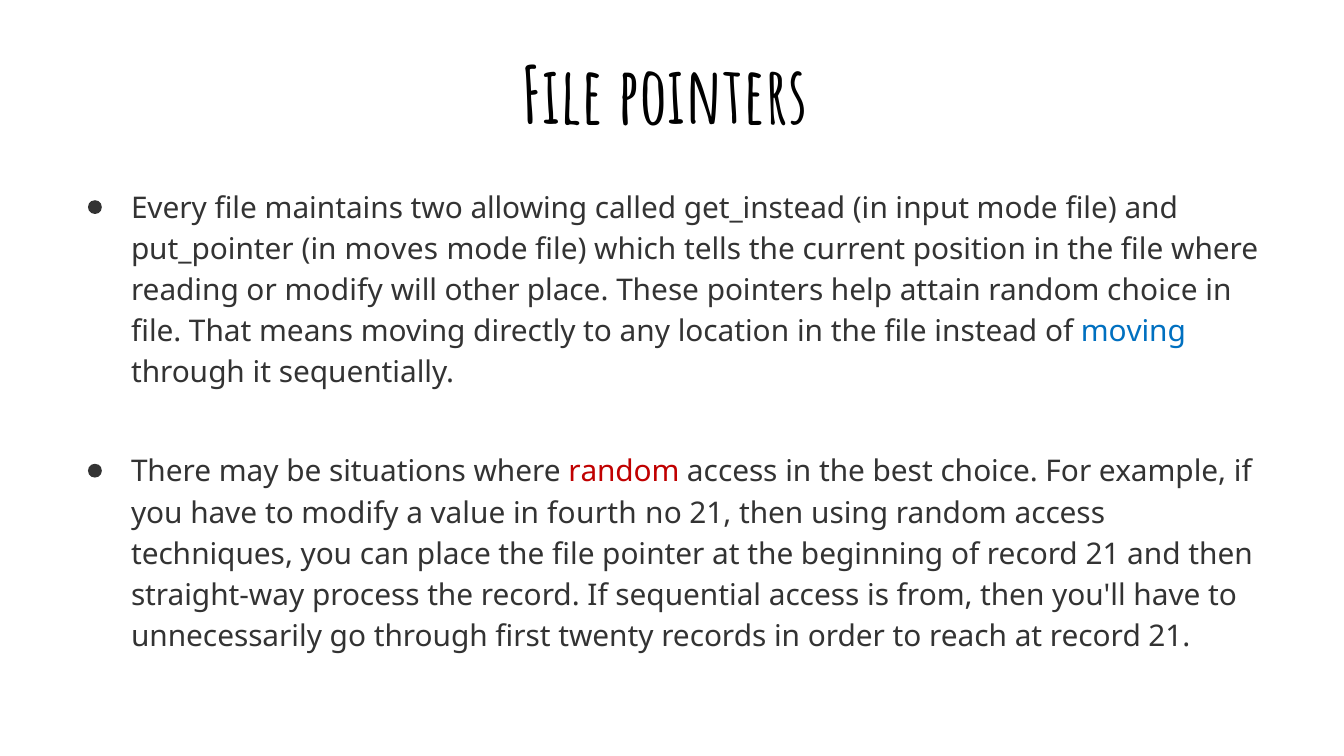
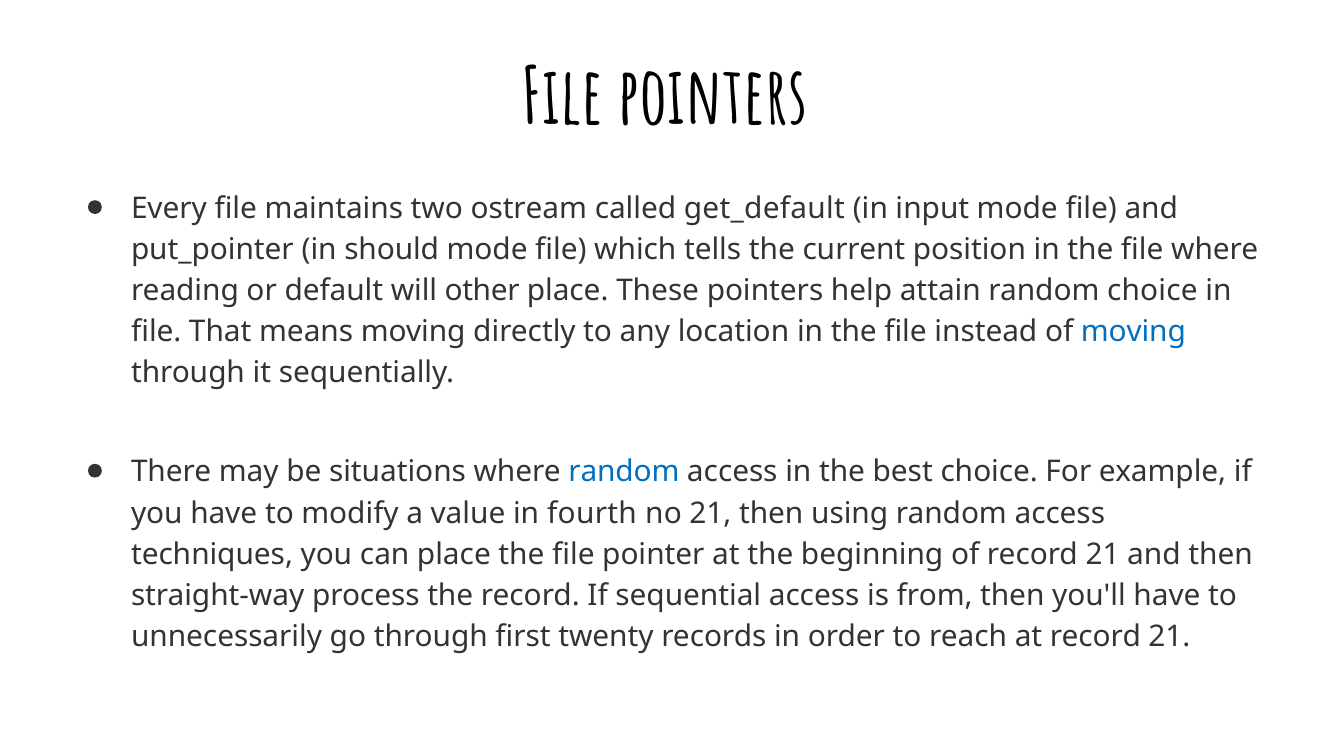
allowing: allowing -> ostream
get_instead: get_instead -> get_default
moves: moves -> should
or modify: modify -> default
random at (624, 472) colour: red -> blue
